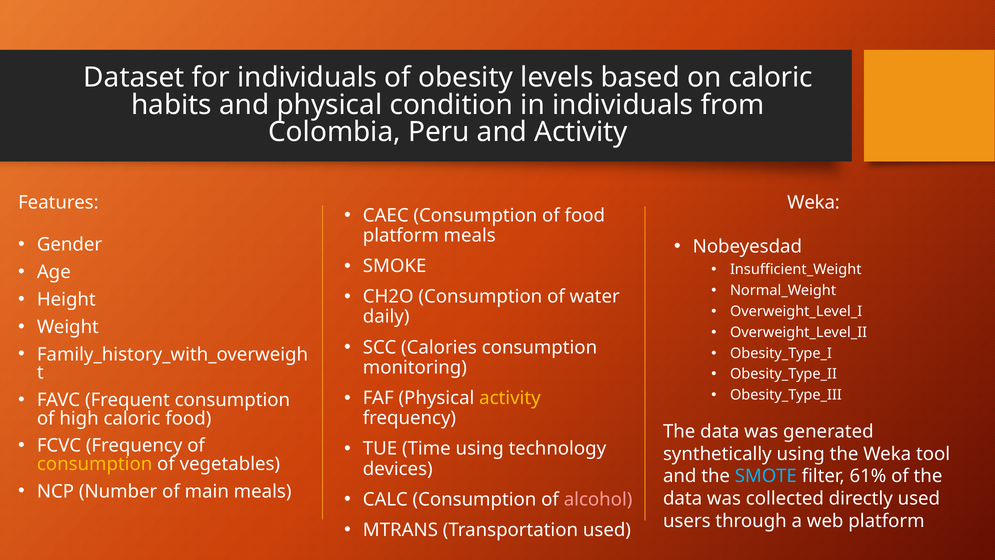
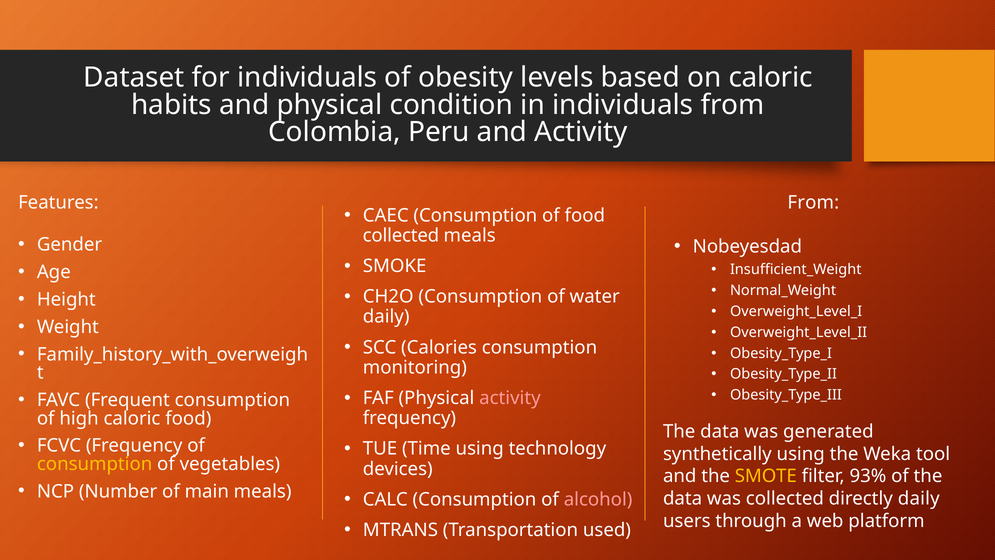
Features Weka: Weka -> From
platform at (401, 235): platform -> collected
activity at (510, 398) colour: yellow -> pink
SMOTE colour: light blue -> yellow
61%: 61% -> 93%
directly used: used -> daily
